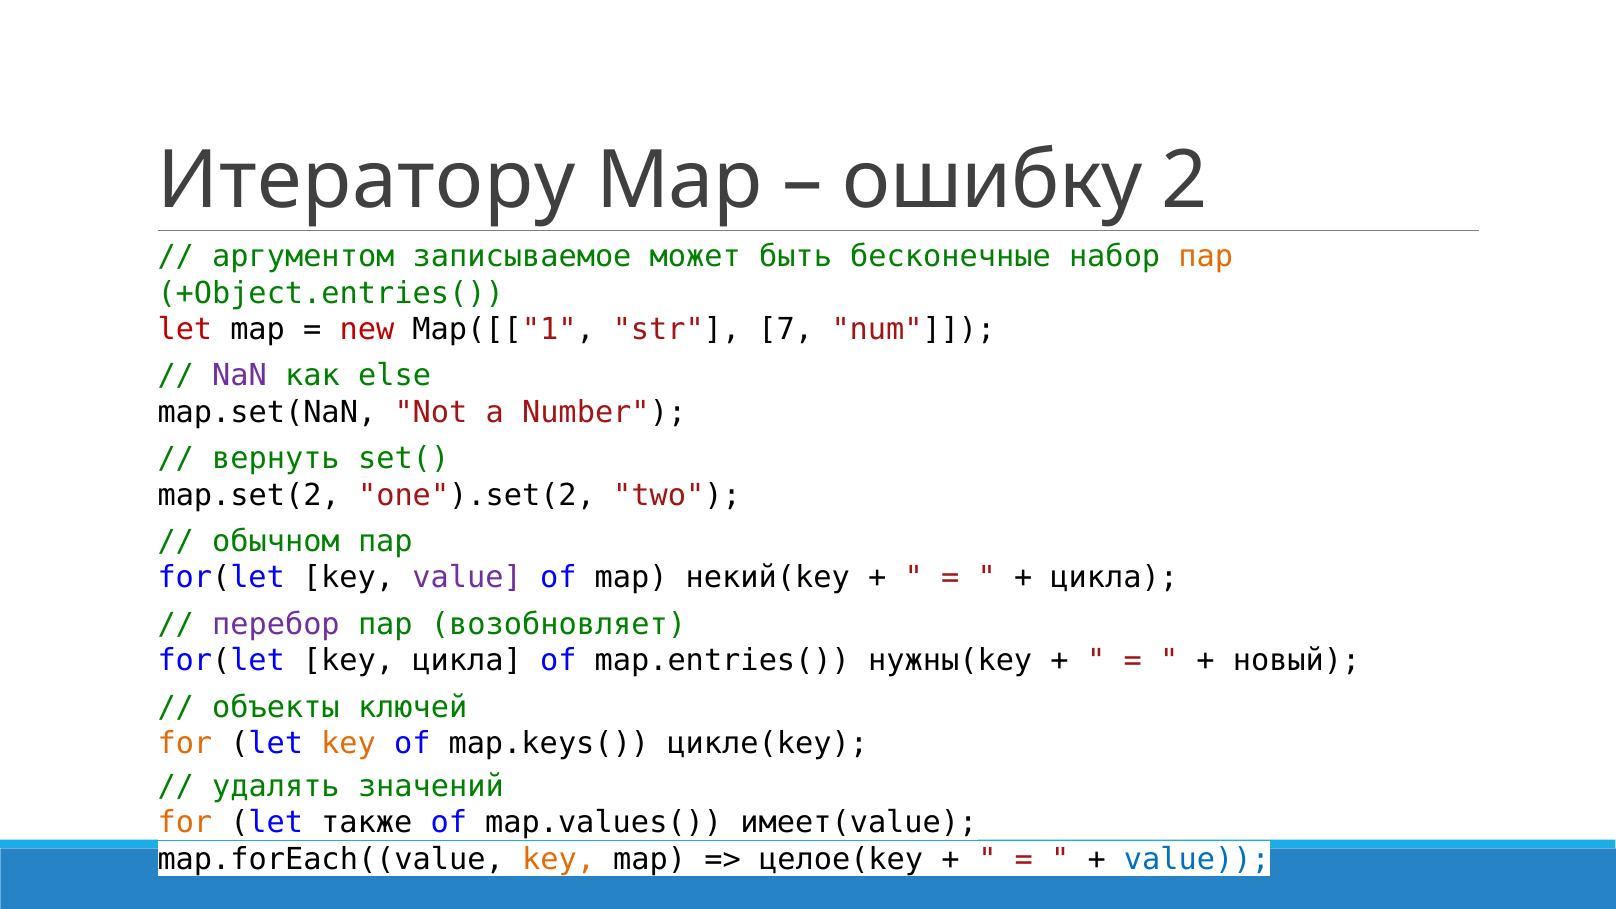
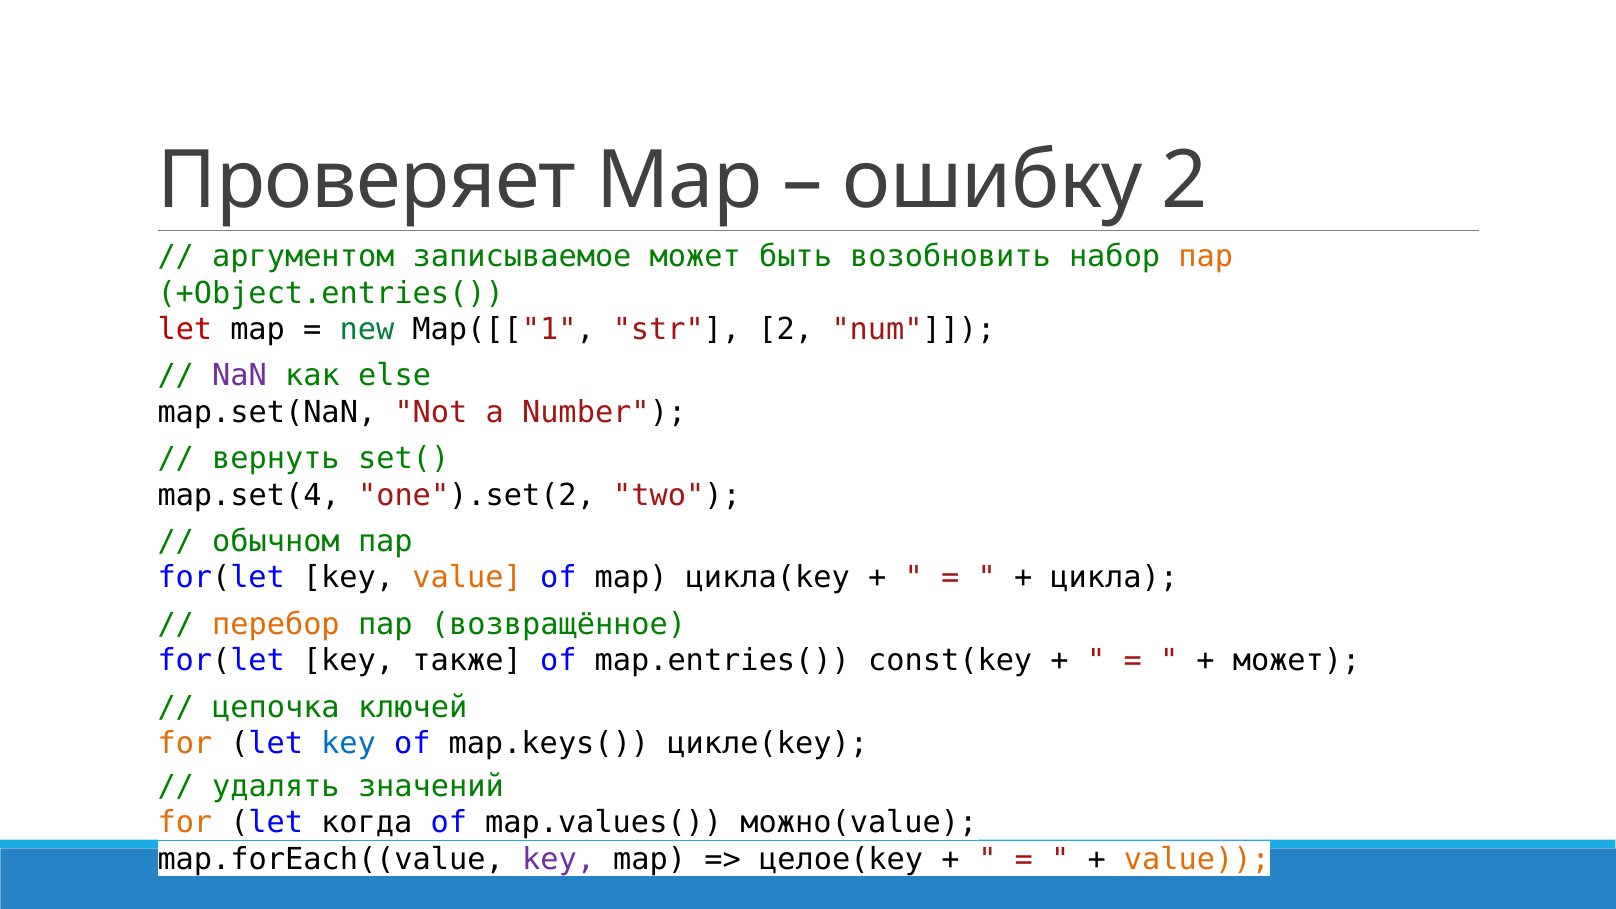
Итератору: Итератору -> Проверяет
бесконечные: бесконечные -> возобновить
new colour: red -> green
str 7: 7 -> 2
map.set(2: map.set(2 -> map.set(4
value at (467, 578) colour: purple -> orange
некий(key: некий(key -> цикла(key
перебор colour: purple -> orange
возобновляет: возобновляет -> возвращённое
key цикла: цикла -> также
нужны(key: нужны(key -> const(key
новый at (1297, 661): новый -> может
объекты: объекты -> цепочка
key at (348, 744) colour: orange -> blue
также: также -> когда
имеет(value: имеет(value -> можно(value
key at (559, 859) colour: orange -> purple
value at (1197, 859) colour: blue -> orange
